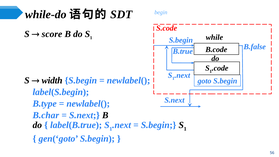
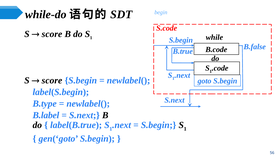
width at (52, 80): width -> score
B.char: B.char -> B.label
